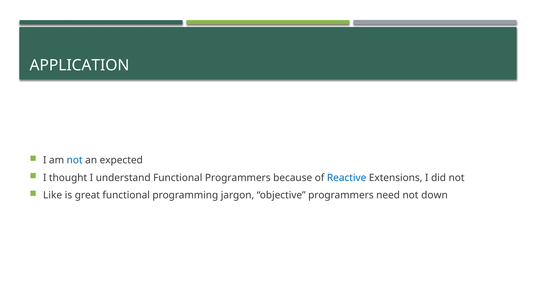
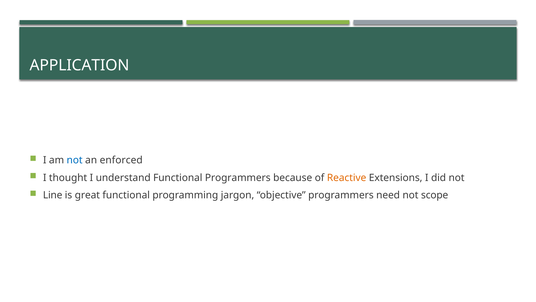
expected: expected -> enforced
Reactive colour: blue -> orange
Like: Like -> Line
down: down -> scope
